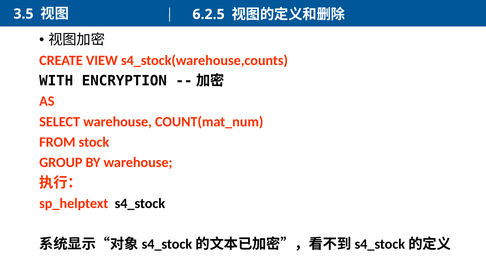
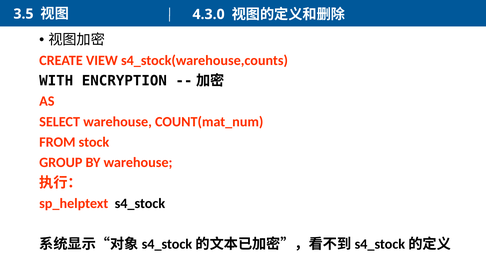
6.2.5: 6.2.5 -> 4.3.0
